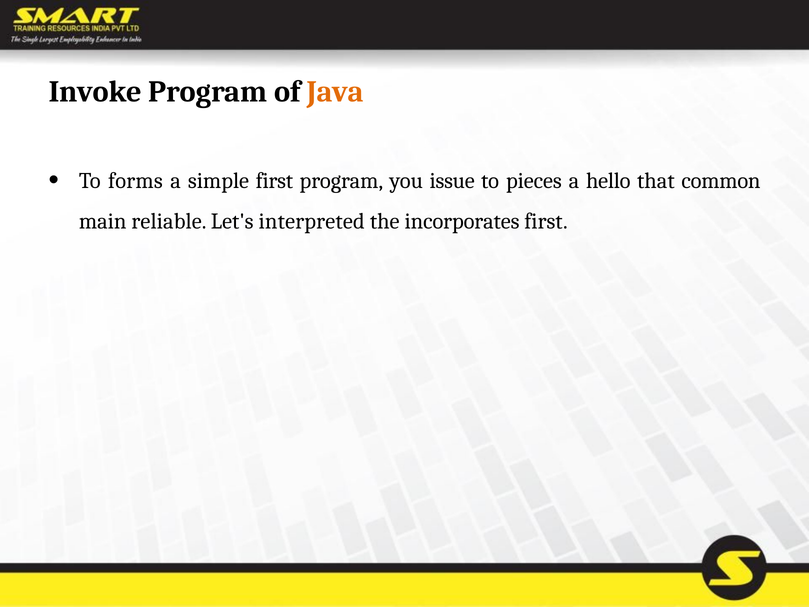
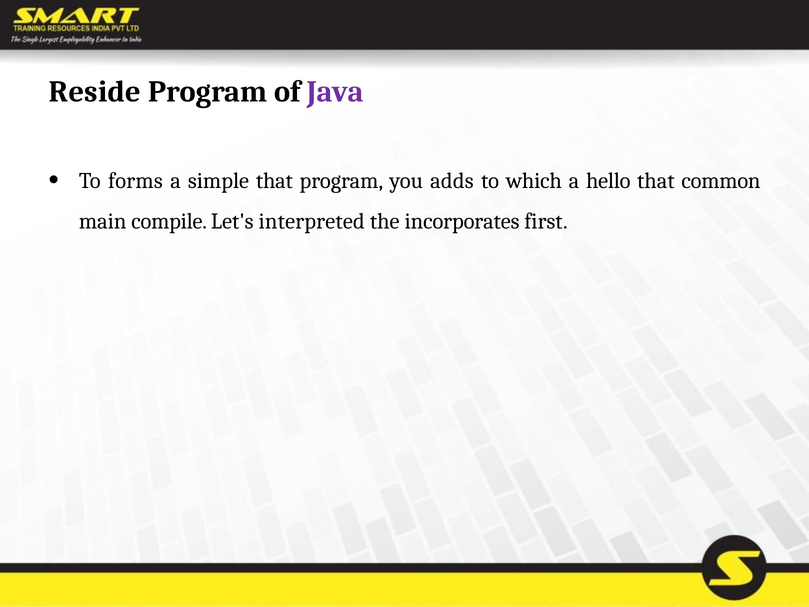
Invoke: Invoke -> Reside
Java colour: orange -> purple
simple first: first -> that
issue: issue -> adds
pieces: pieces -> which
reliable: reliable -> compile
